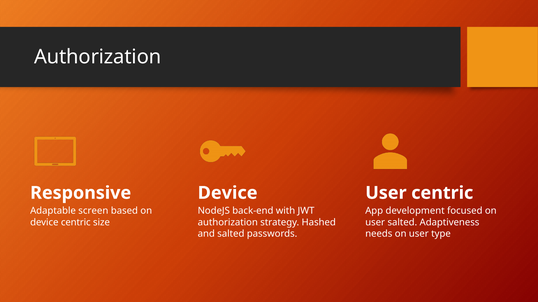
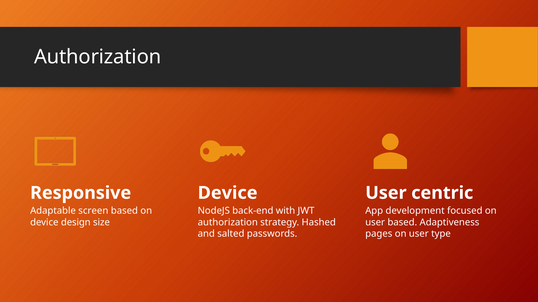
device centric: centric -> design
user salted: salted -> based
needs: needs -> pages
